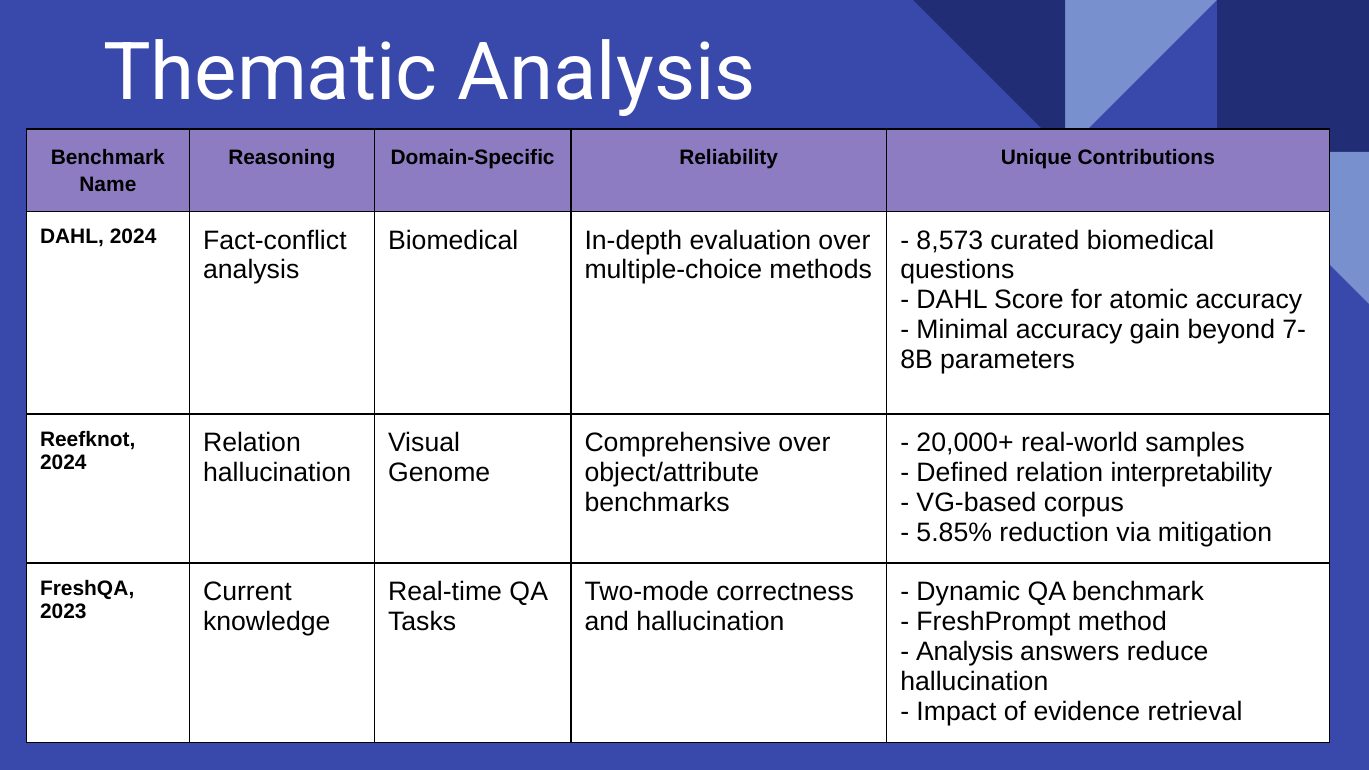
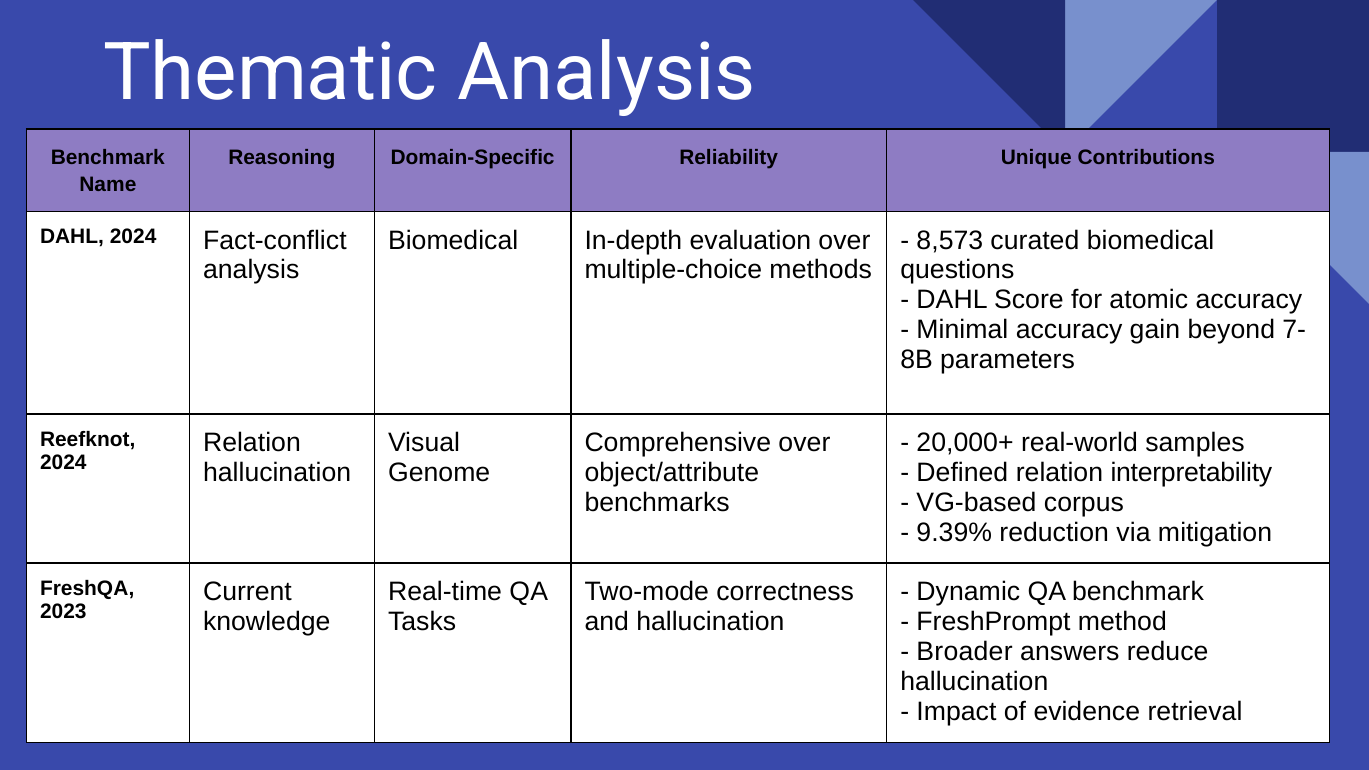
5.85%: 5.85% -> 9.39%
Analysis at (965, 652): Analysis -> Broader
